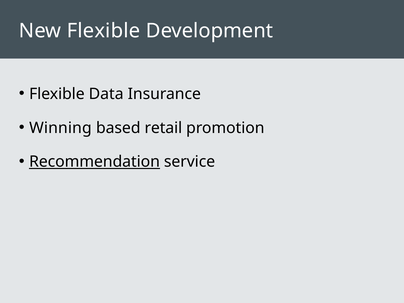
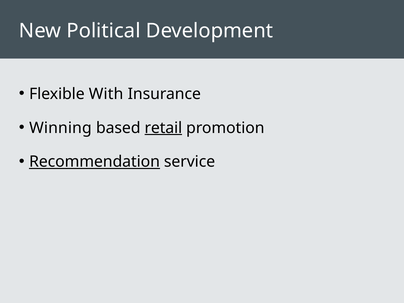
New Flexible: Flexible -> Political
Data: Data -> With
retail underline: none -> present
